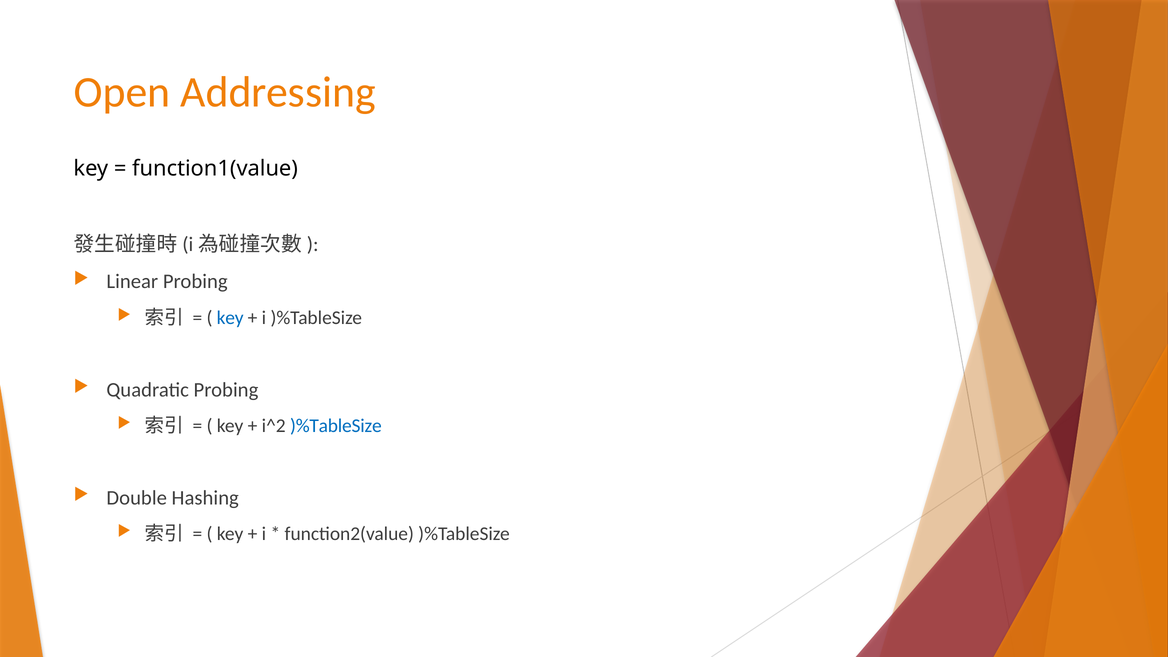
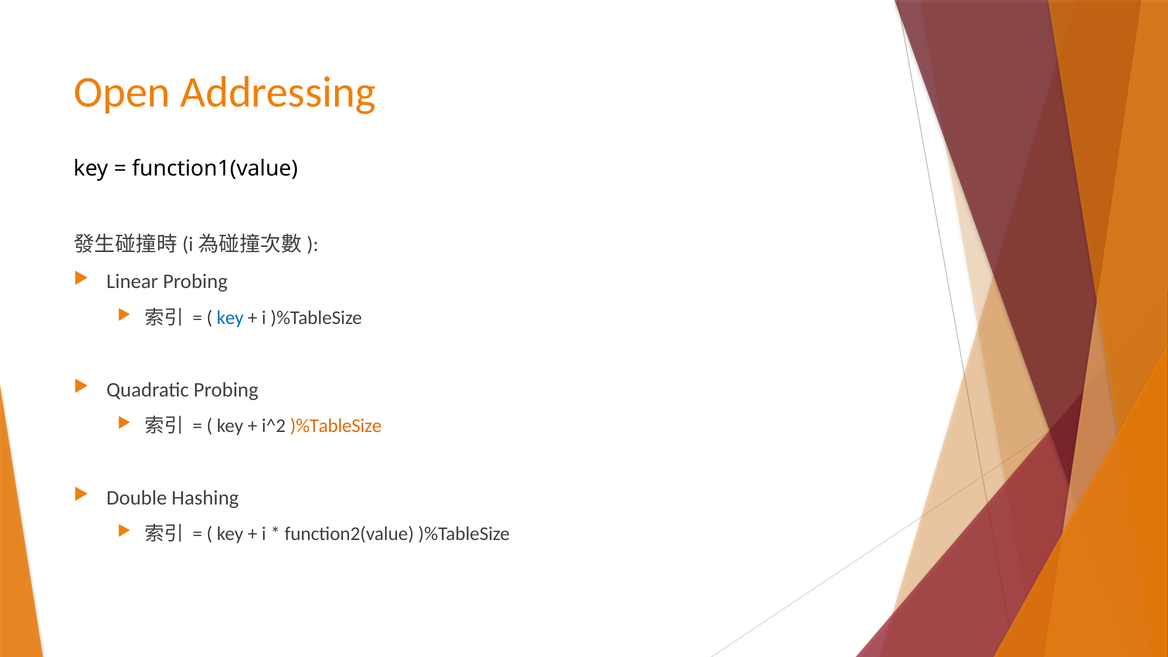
)%TableSize at (336, 426) colour: blue -> orange
